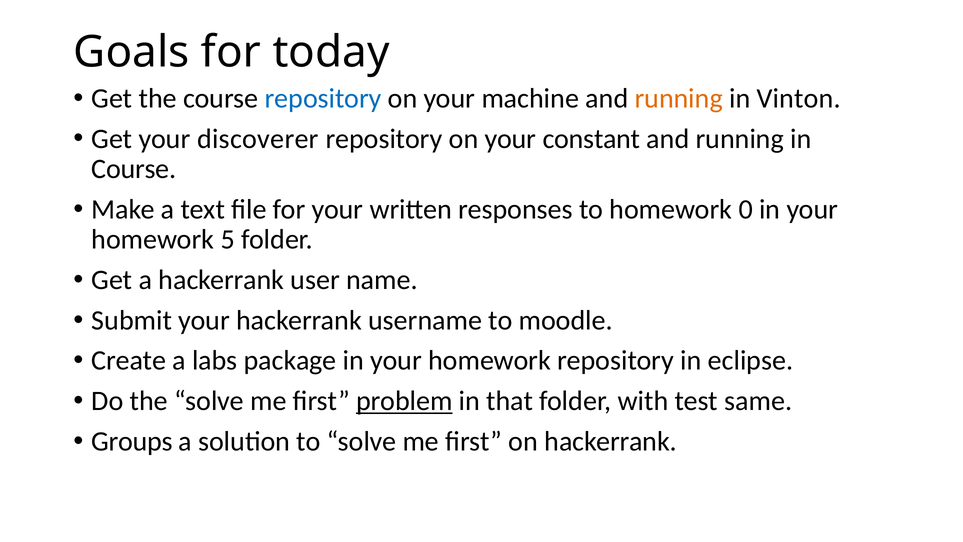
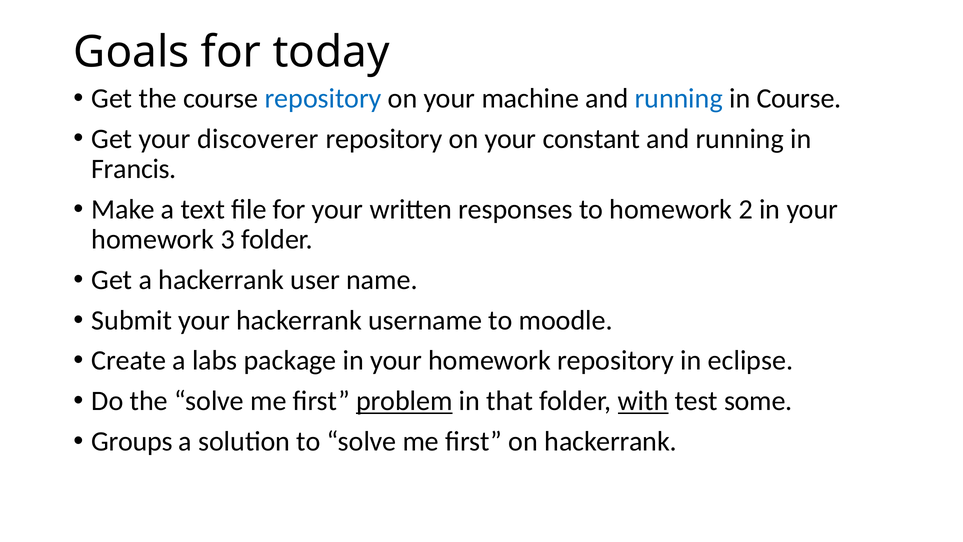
running at (679, 98) colour: orange -> blue
in Vinton: Vinton -> Course
Course at (134, 169): Course -> Francis
0: 0 -> 2
5: 5 -> 3
with underline: none -> present
same: same -> some
